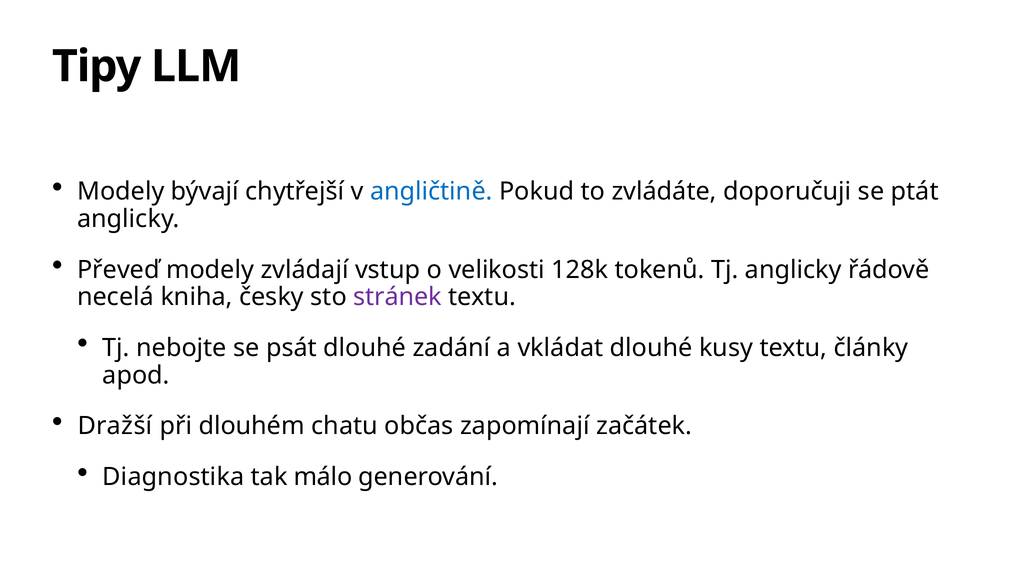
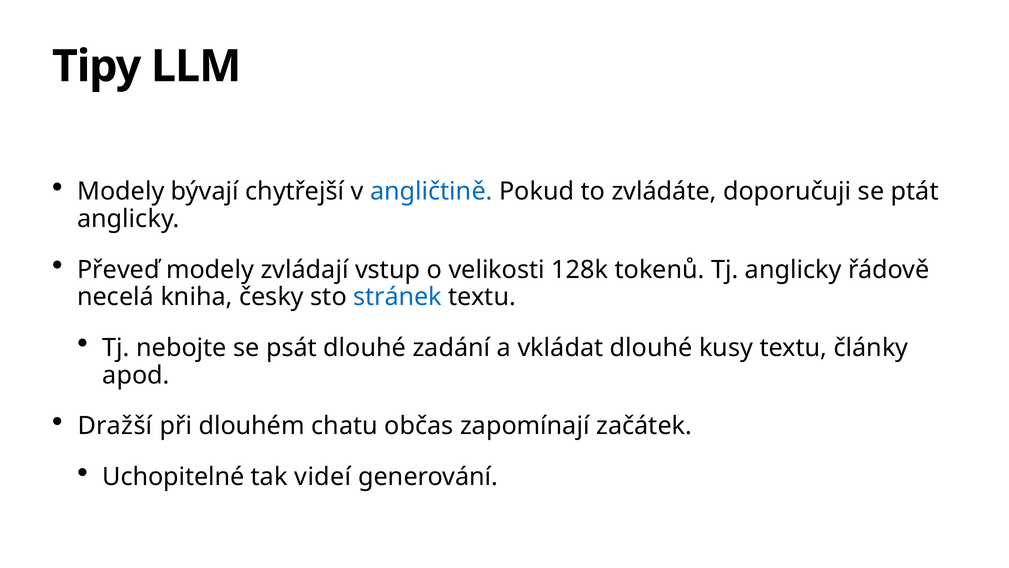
stránek colour: purple -> blue
Diagnostika: Diagnostika -> Uchopitelné
málo: málo -> videí
